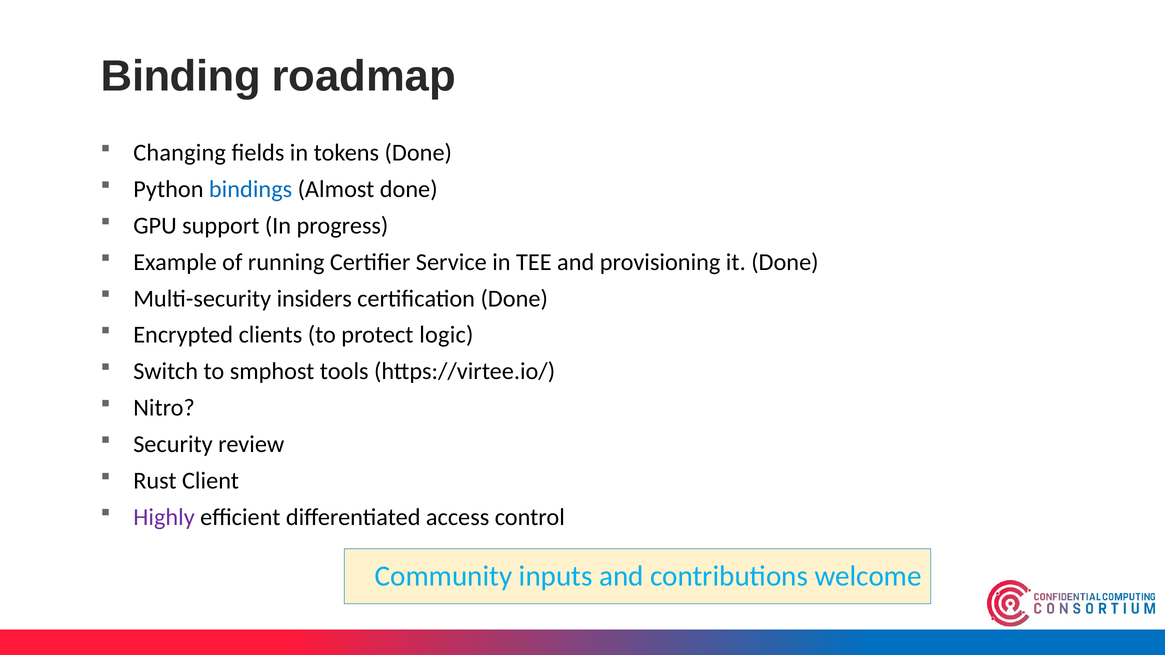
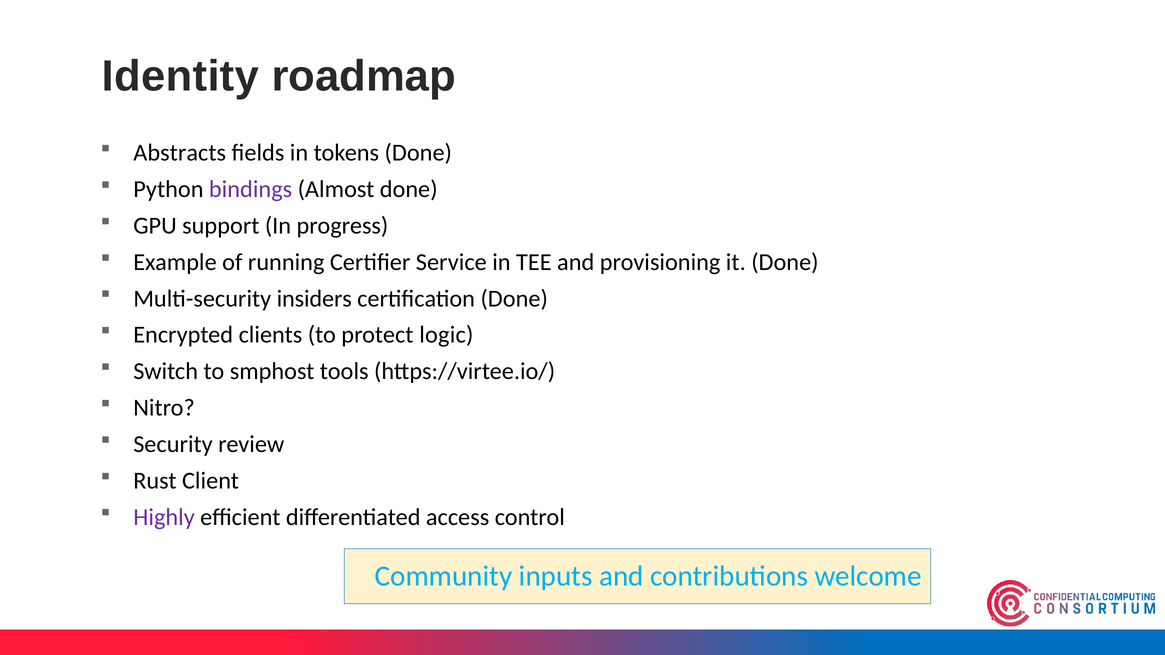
Binding: Binding -> Identity
Changing: Changing -> Abstracts
bindings colour: blue -> purple
